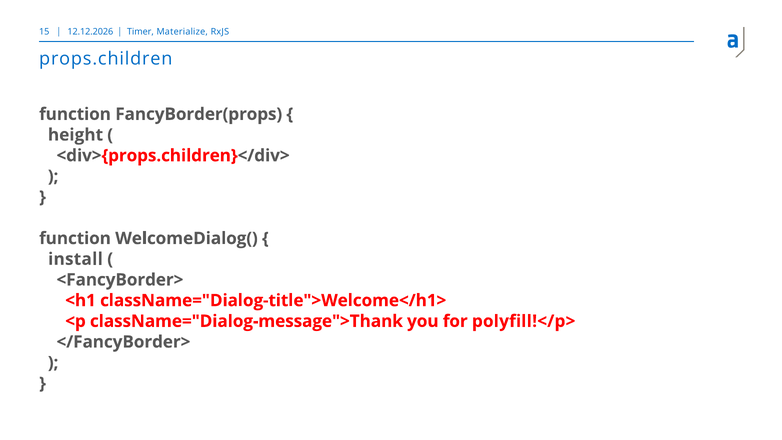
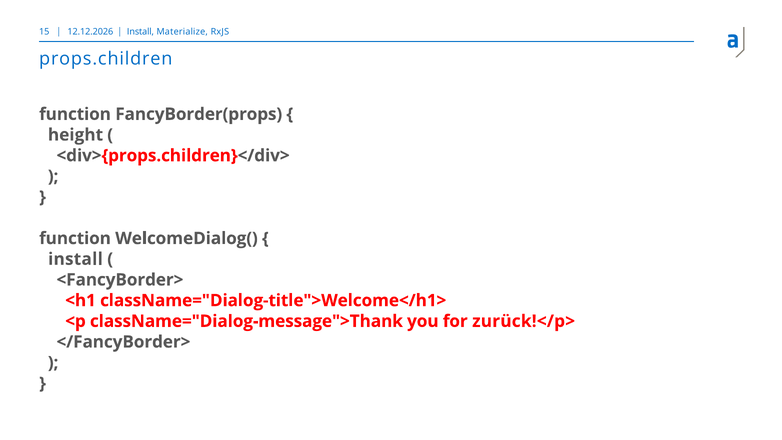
Timer at (140, 32): Timer -> Install
polyfill!</p>: polyfill!</p> -> zurück!</p>
